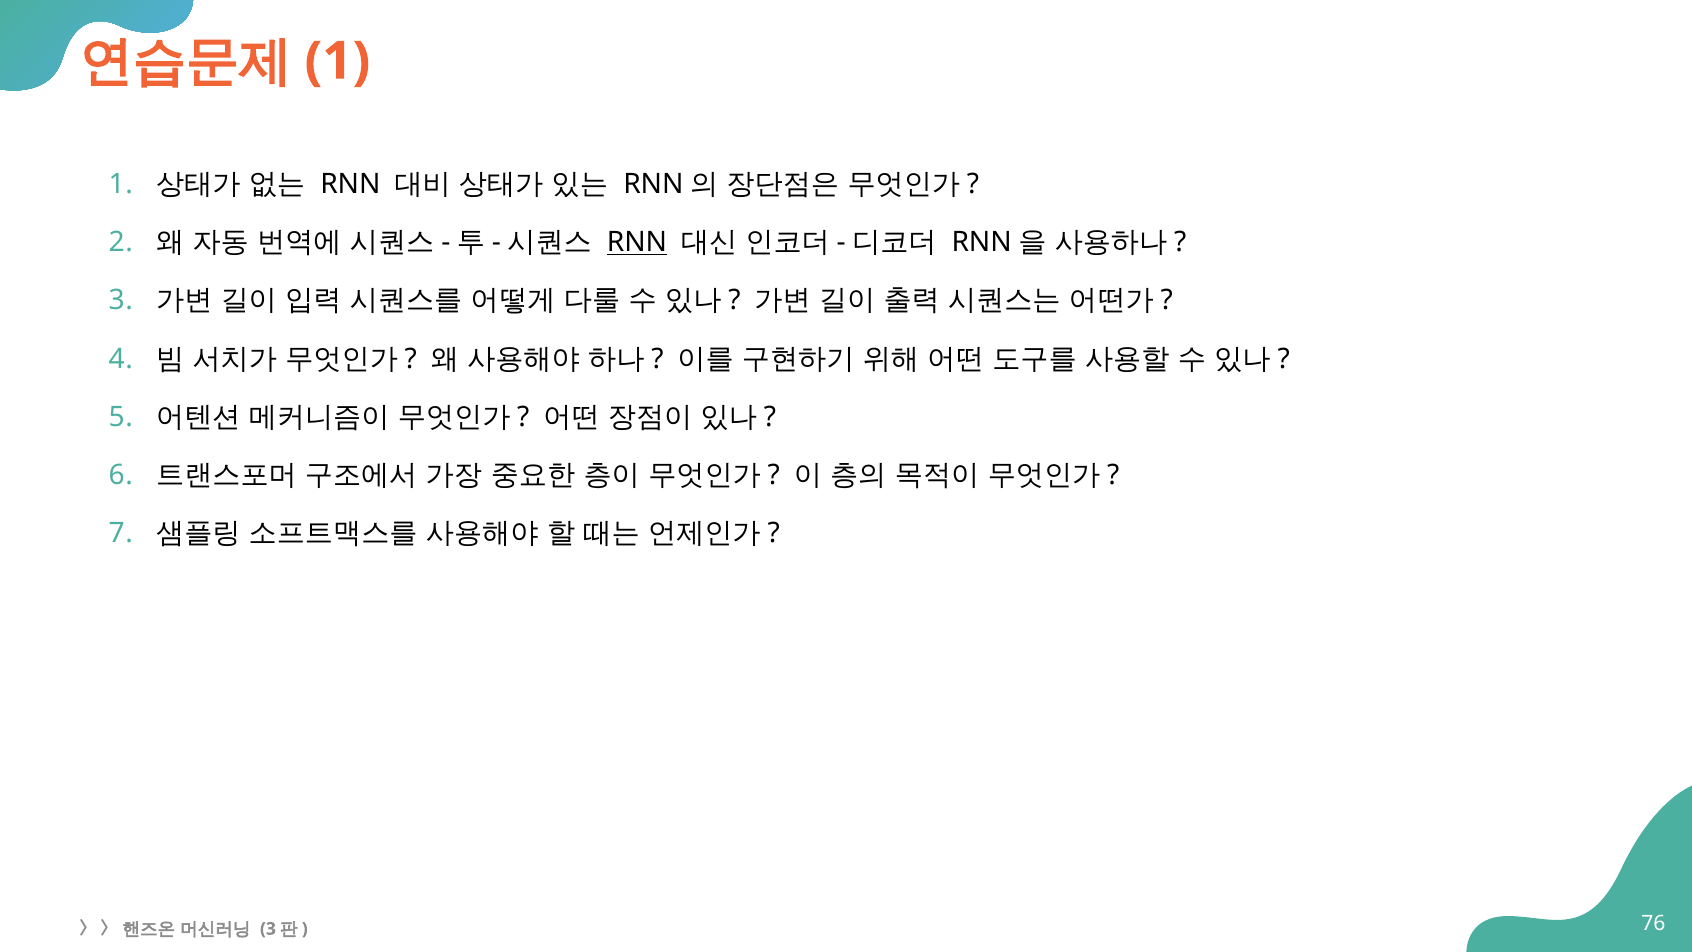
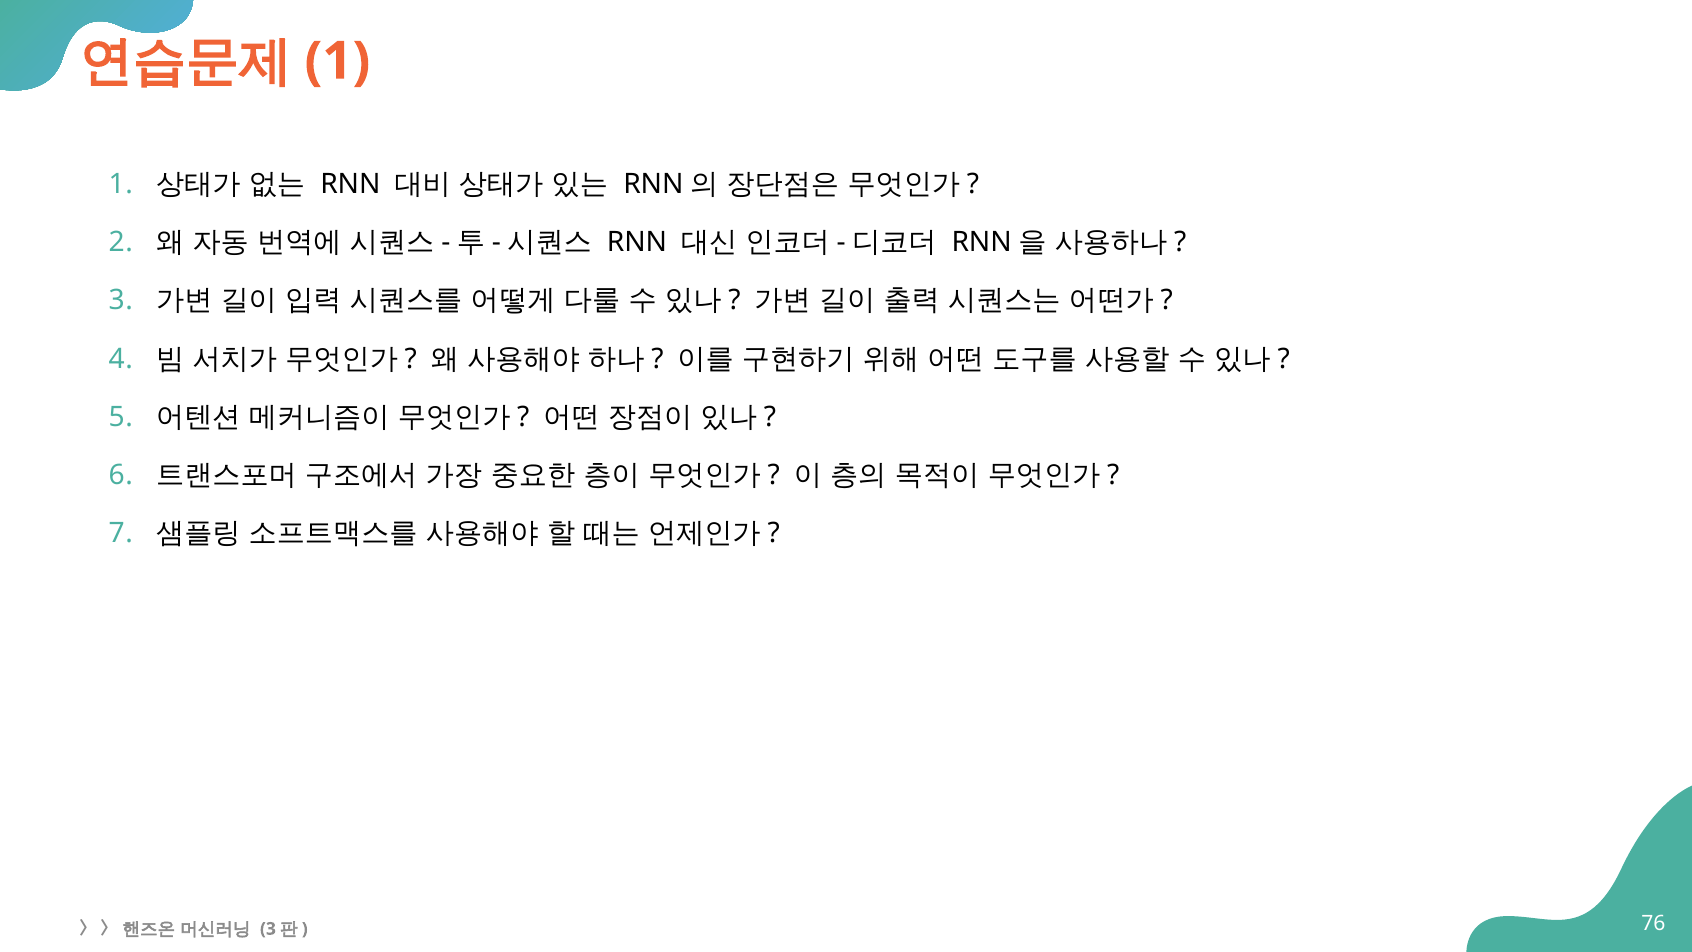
RNN at (637, 242) underline: present -> none
